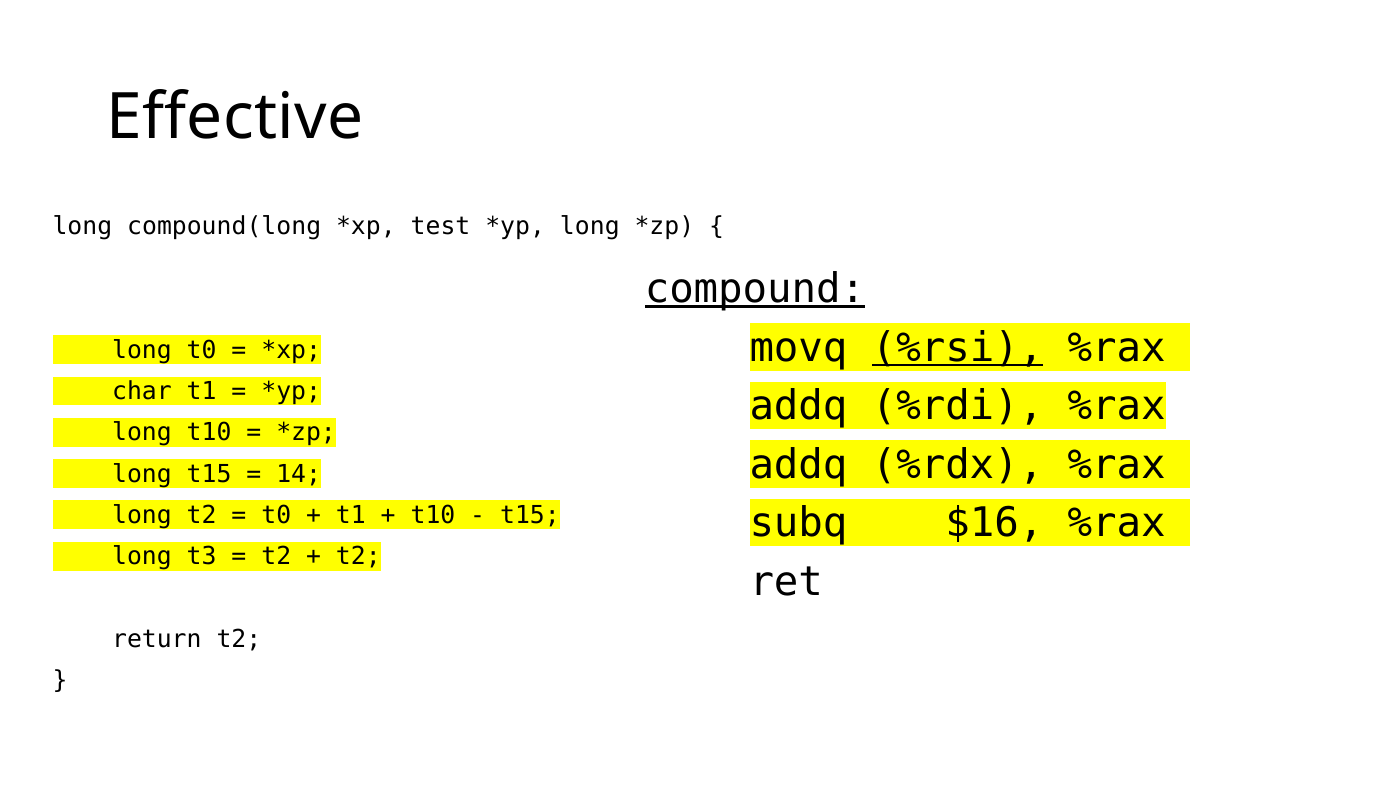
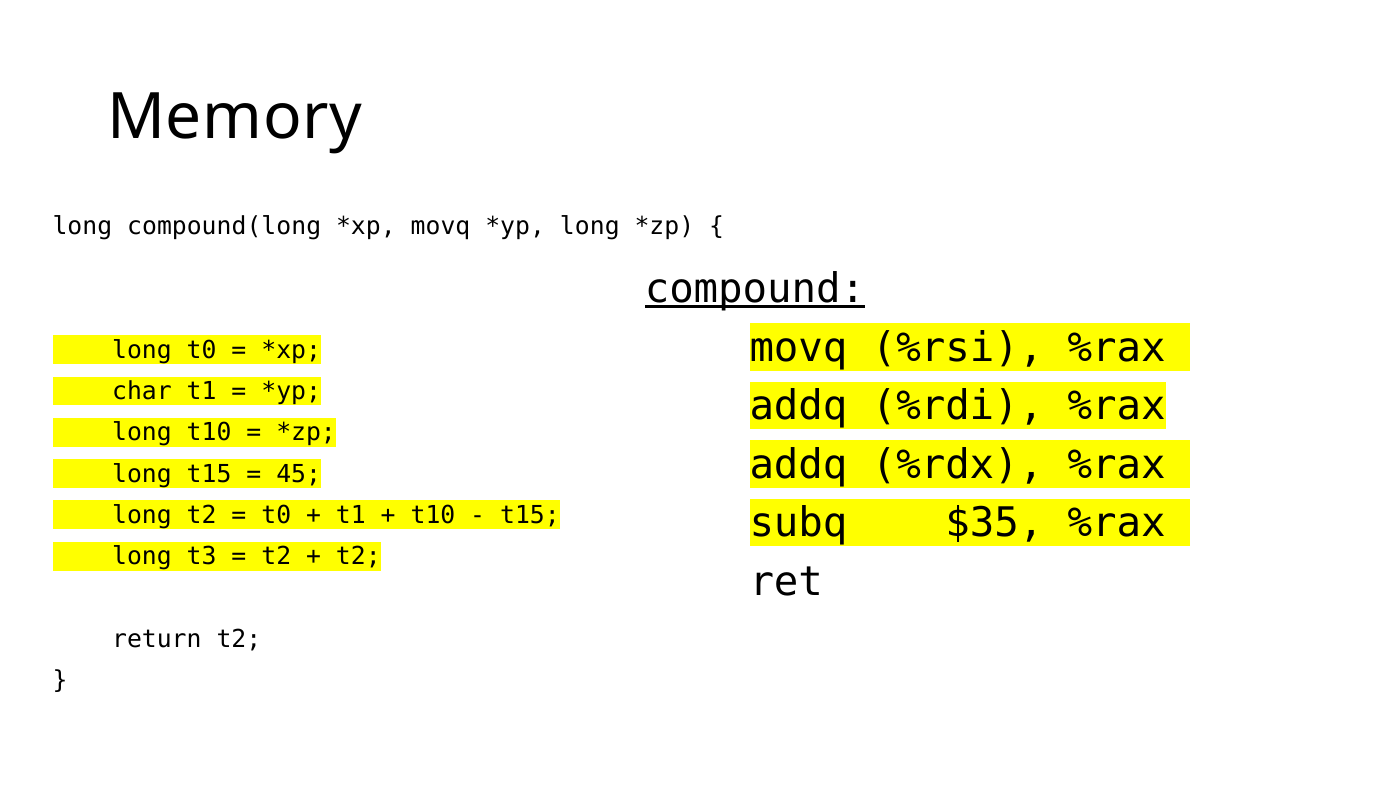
Effective: Effective -> Memory
test at (441, 226): test -> movq
%rsi underline: present -> none
14: 14 -> 45
$16: $16 -> $35
